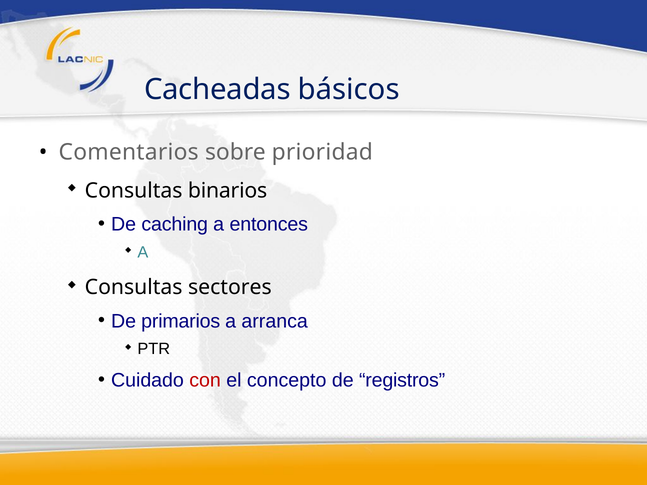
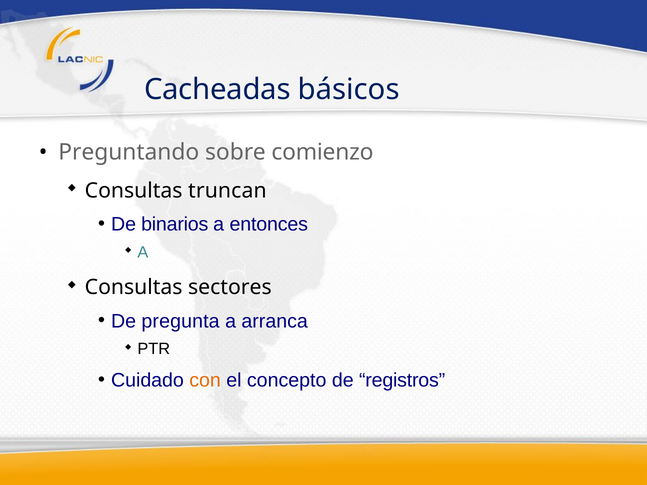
Comentarios: Comentarios -> Preguntando
prioridad: prioridad -> comienzo
binarios: binarios -> truncan
caching: caching -> binarios
primarios: primarios -> pregunta
con colour: red -> orange
